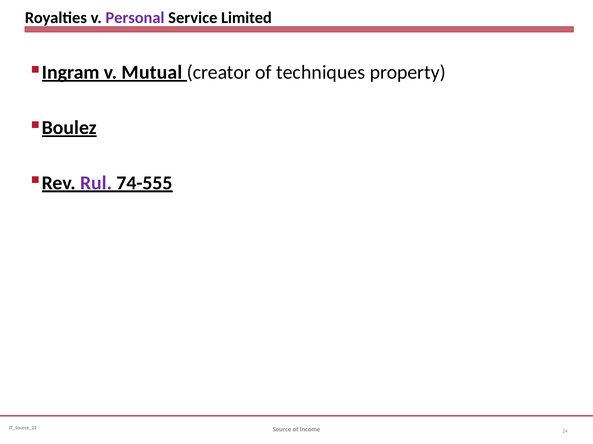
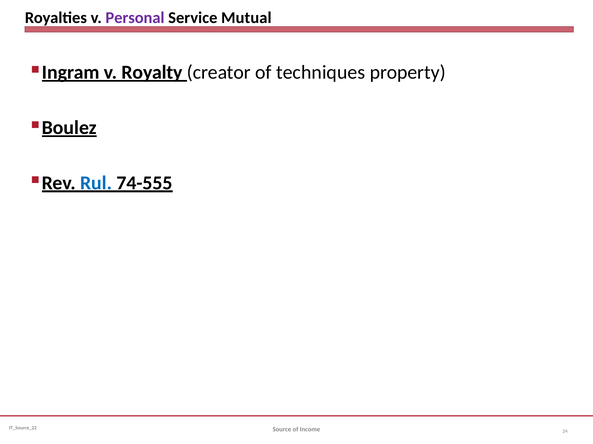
Limited: Limited -> Mutual
Mutual: Mutual -> Royalty
Rul colour: purple -> blue
